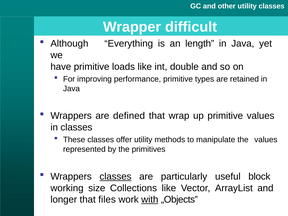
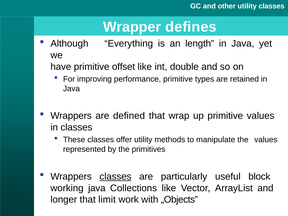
difficult: difficult -> defines
loads: loads -> offset
working size: size -> java
files: files -> limit
with underline: present -> none
